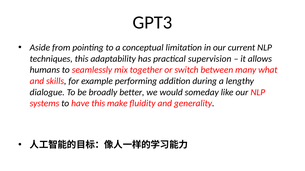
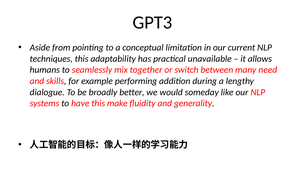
supervision: supervision -> unavailable
what: what -> need
